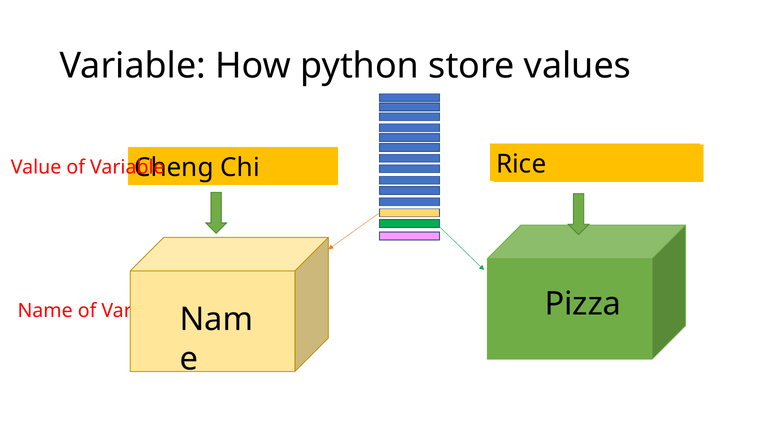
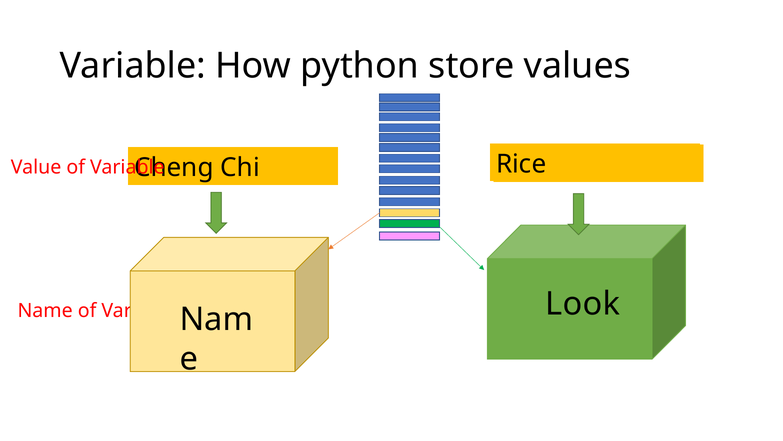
Pizza at (583, 303): Pizza -> Look
